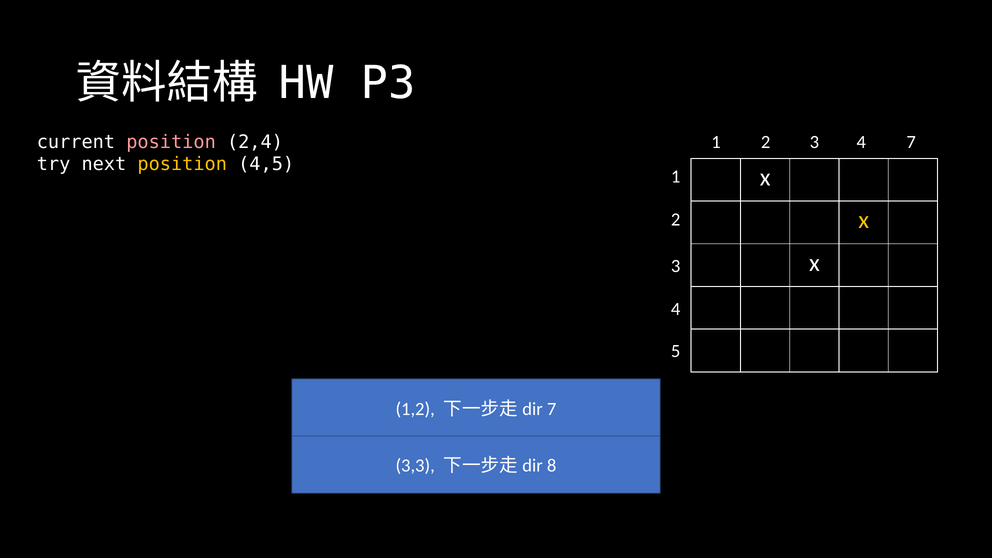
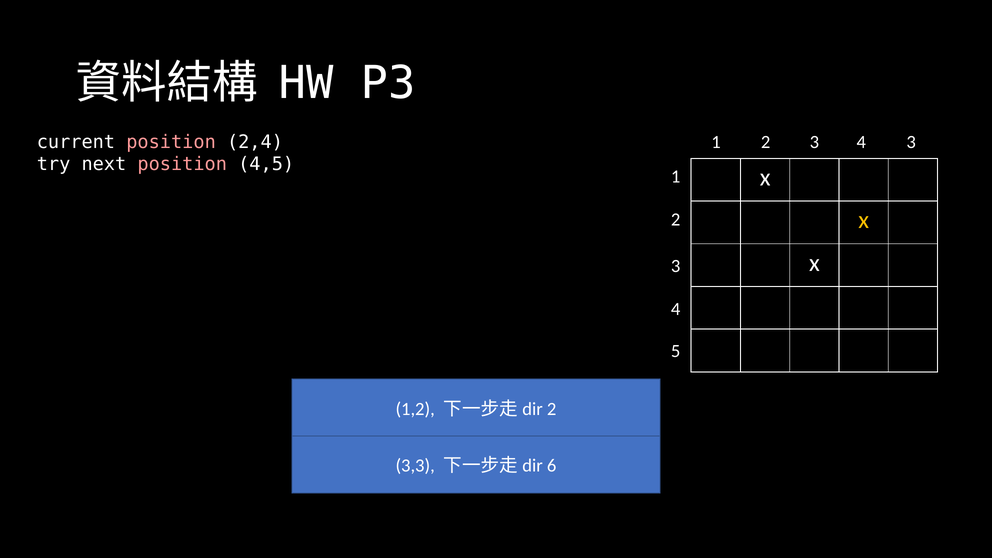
4 7: 7 -> 3
position at (182, 164) colour: yellow -> pink
7 at (552, 409): 7 -> 2
8: 8 -> 6
